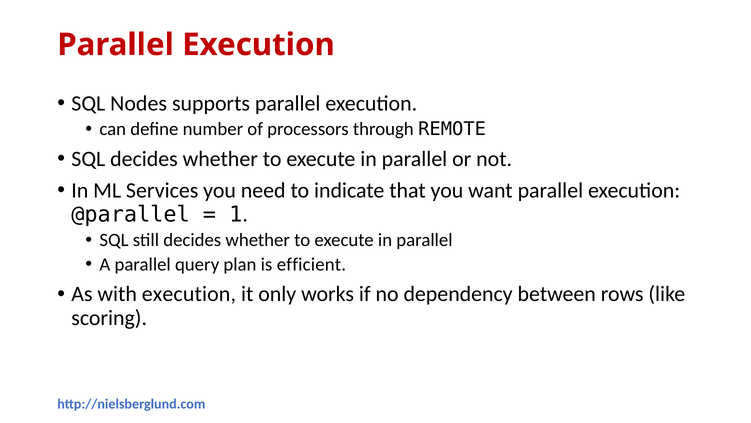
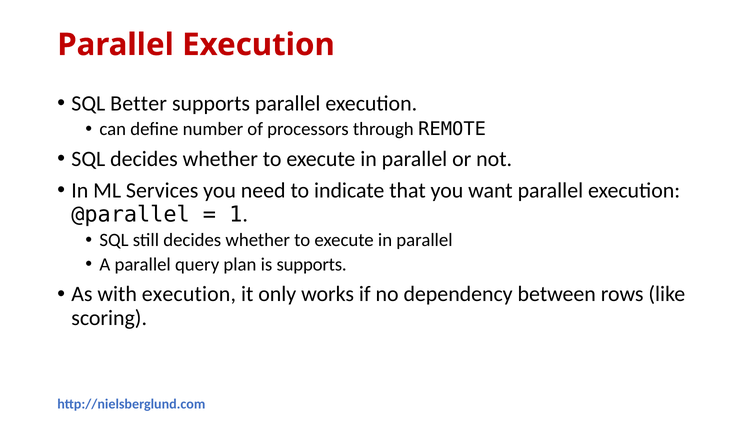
Nodes: Nodes -> Better
is efficient: efficient -> supports
